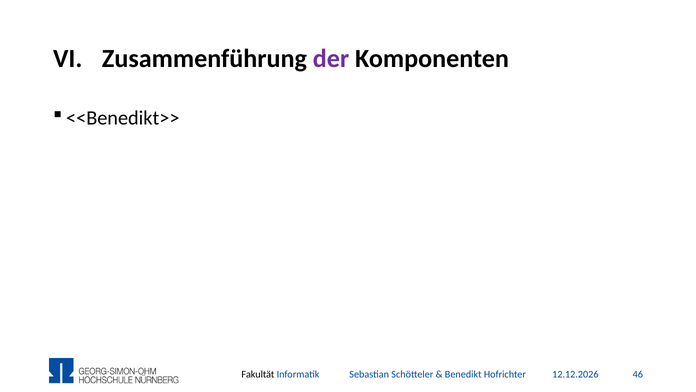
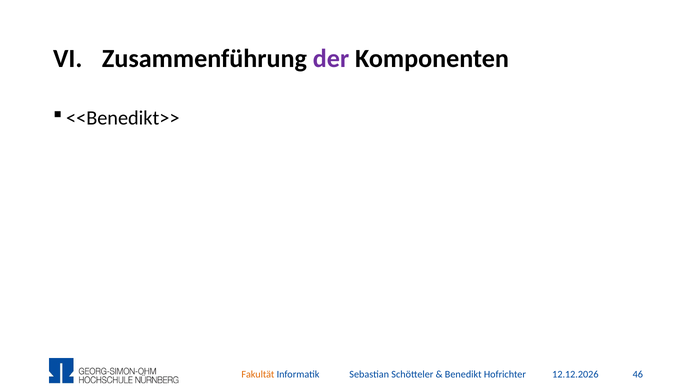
Fakultät colour: black -> orange
